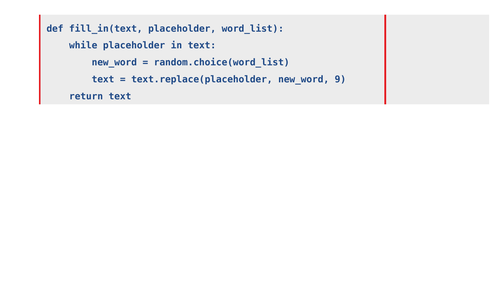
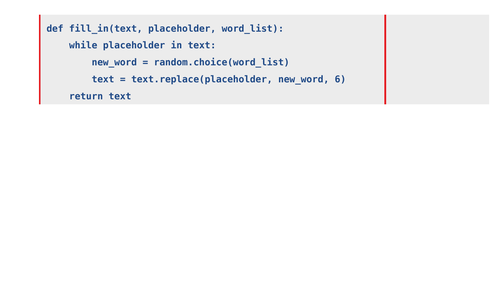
9: 9 -> 6
